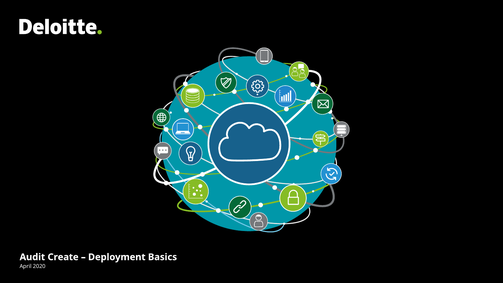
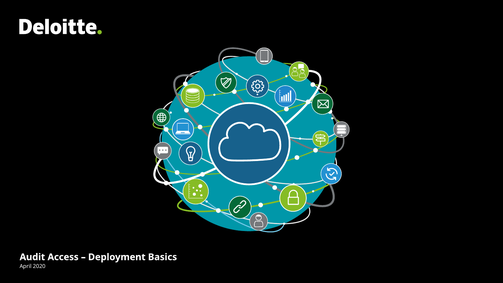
Create: Create -> Access
